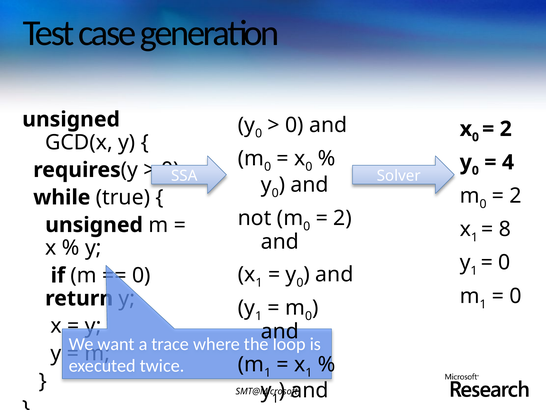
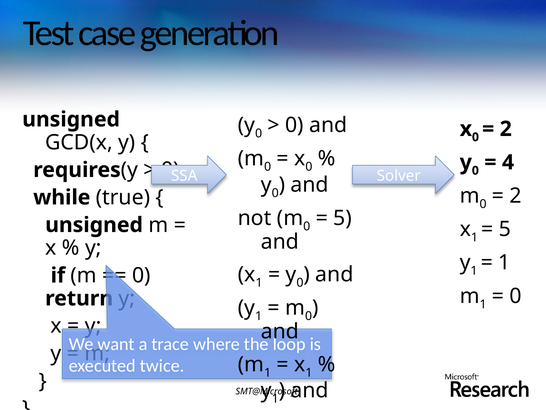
2 at (343, 218): 2 -> 5
8 at (505, 229): 8 -> 5
0 at (504, 262): 0 -> 1
